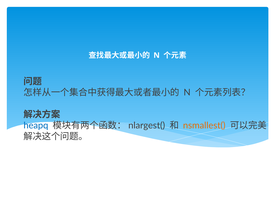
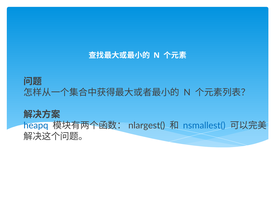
nsmallest( colour: orange -> blue
